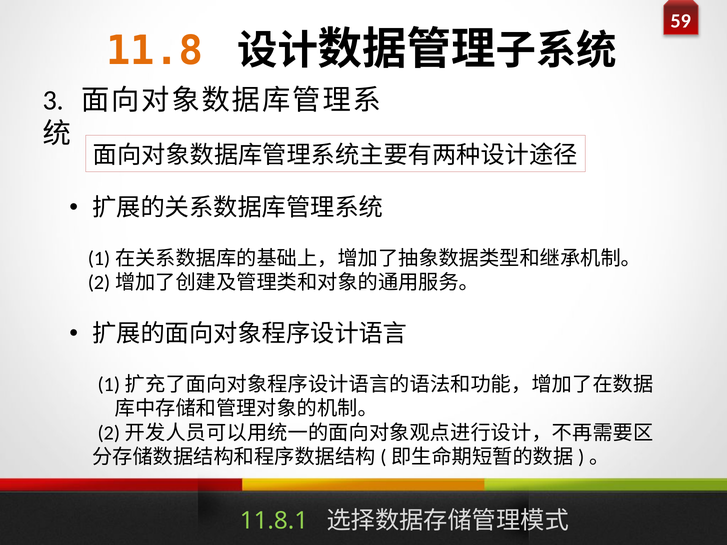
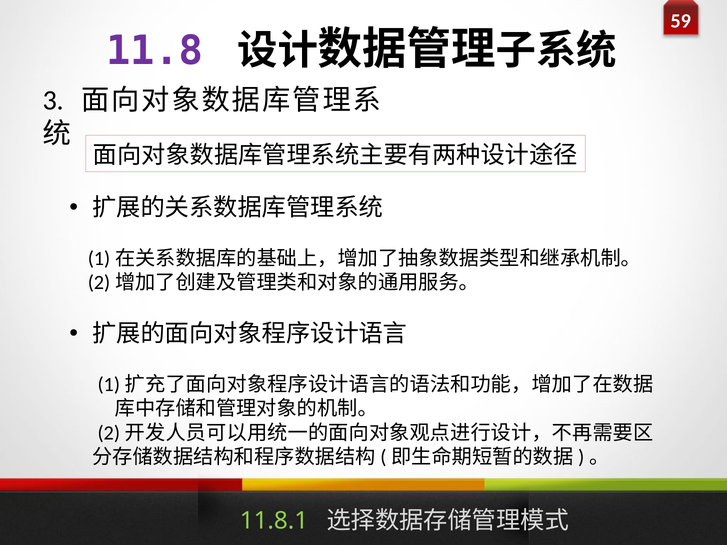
11.8 colour: orange -> purple
